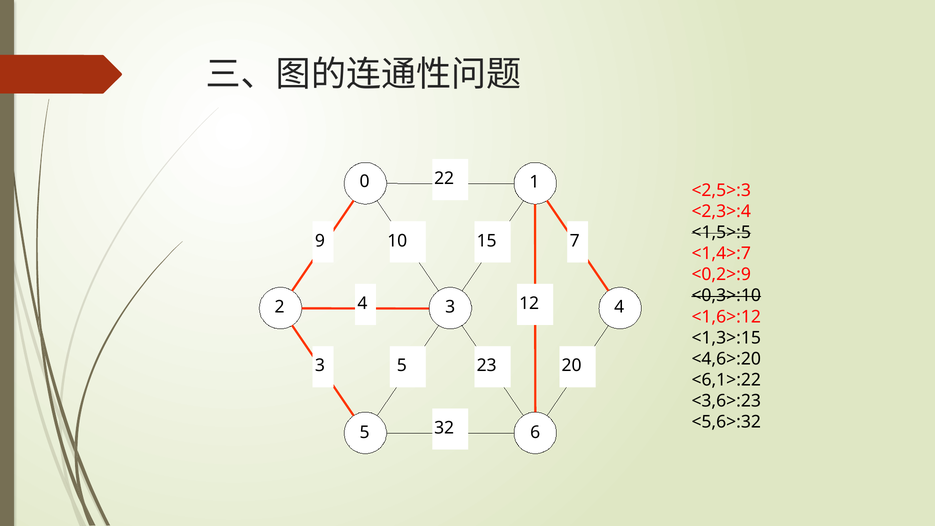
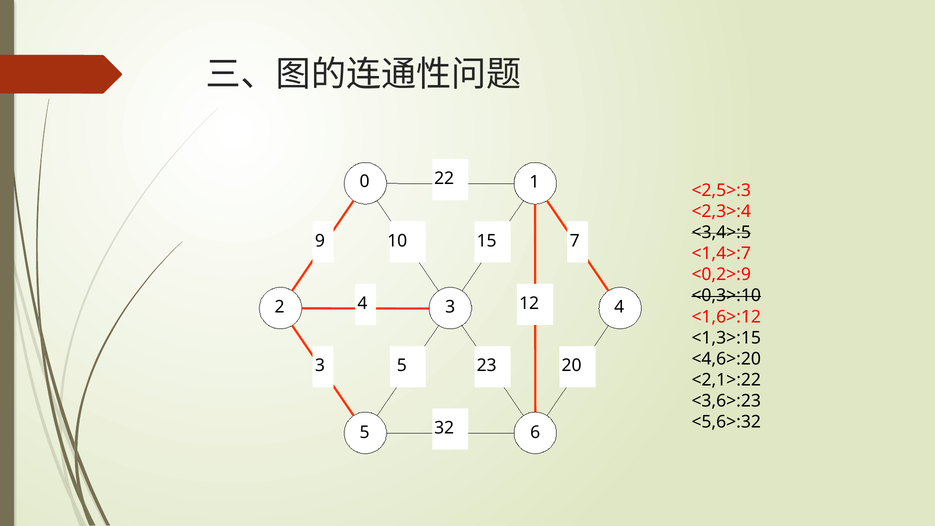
<1,5>:5: <1,5>:5 -> <3,4>:5
<6,1>:22: <6,1>:22 -> <2,1>:22
